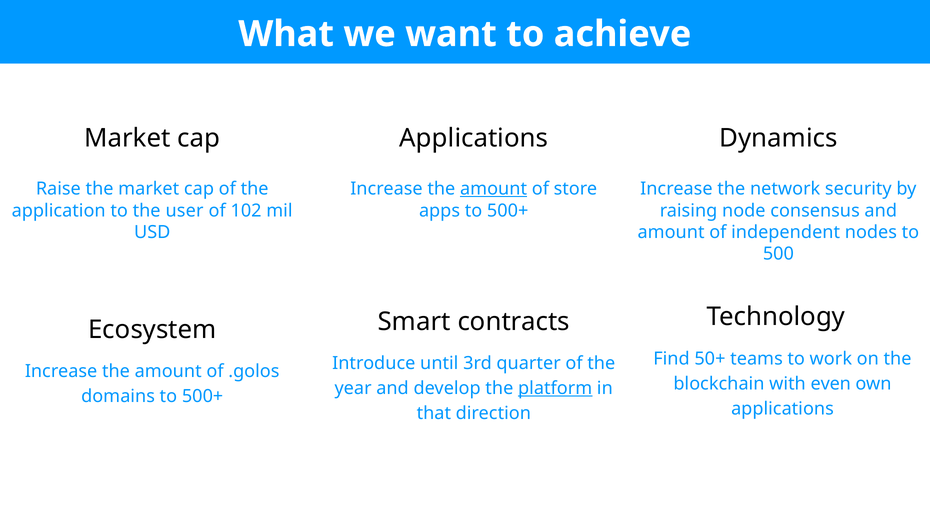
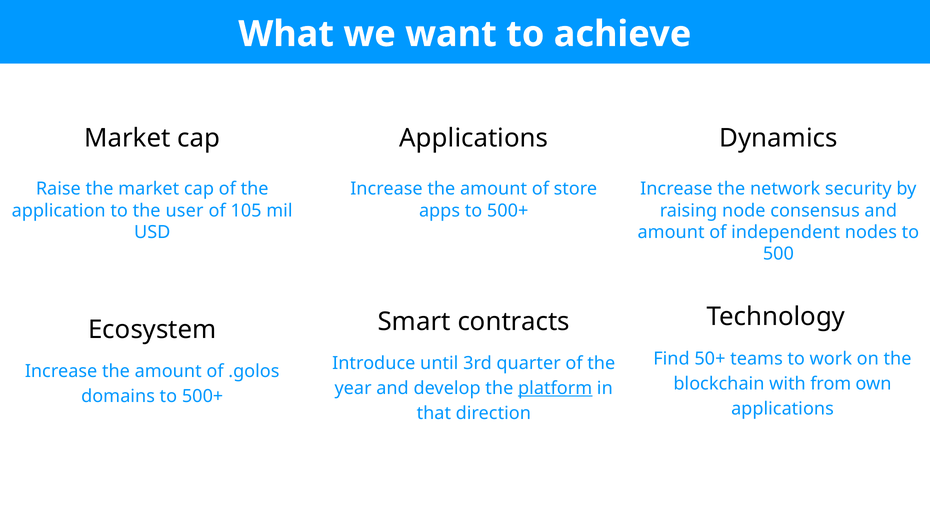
amount at (494, 189) underline: present -> none
102: 102 -> 105
even: even -> from
